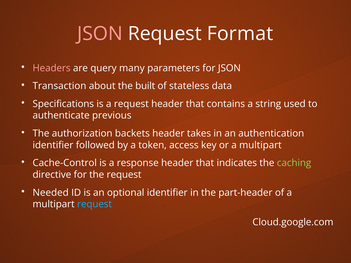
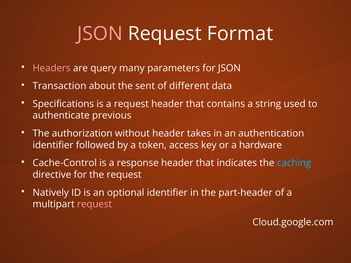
built: built -> sent
stateless: stateless -> different
backets: backets -> without
or a multipart: multipart -> hardware
caching colour: light green -> light blue
Needed: Needed -> Natively
request at (95, 204) colour: light blue -> pink
